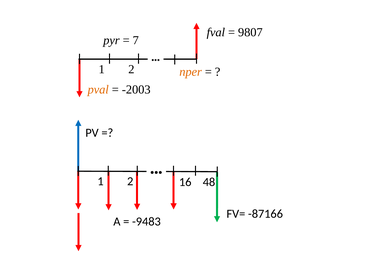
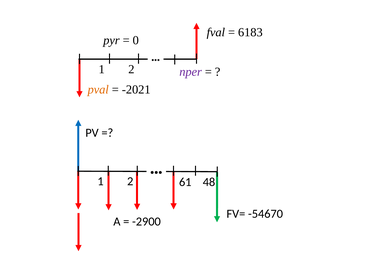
9807: 9807 -> 6183
7: 7 -> 0
nper colour: orange -> purple
-2003: -2003 -> -2021
16: 16 -> 61
-87166: -87166 -> -54670
-9483: -9483 -> -2900
